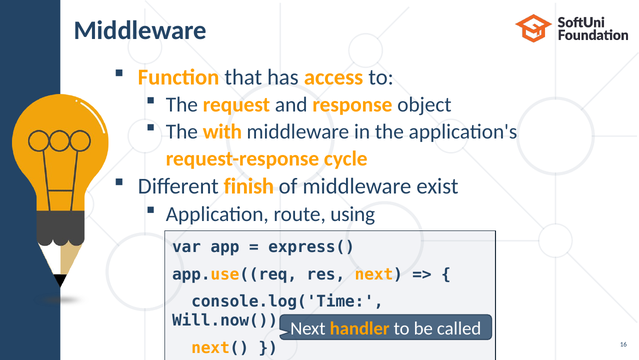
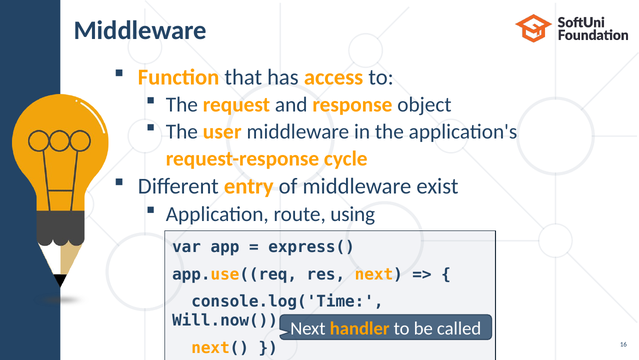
with: with -> user
finish: finish -> entry
